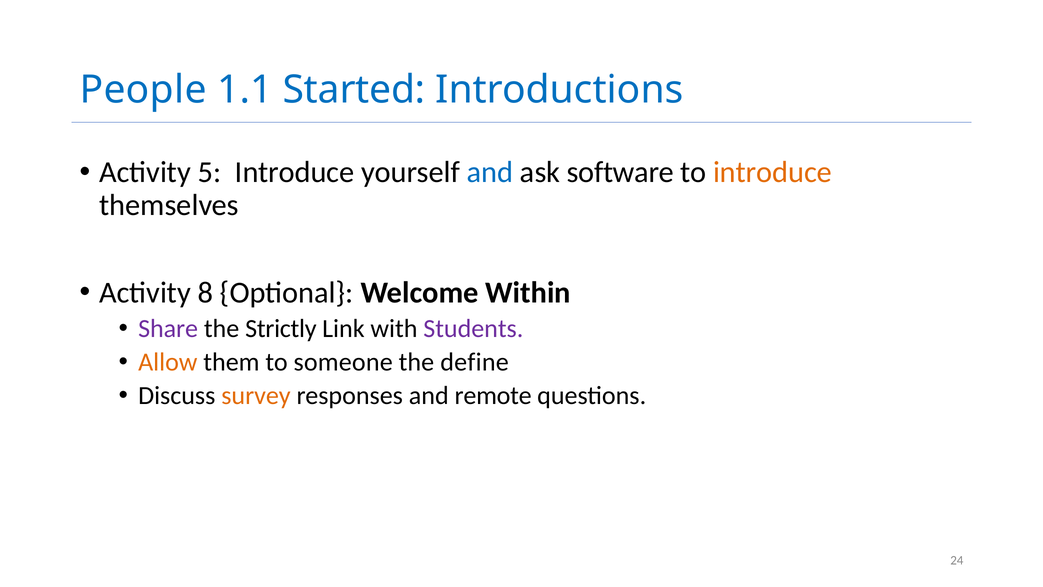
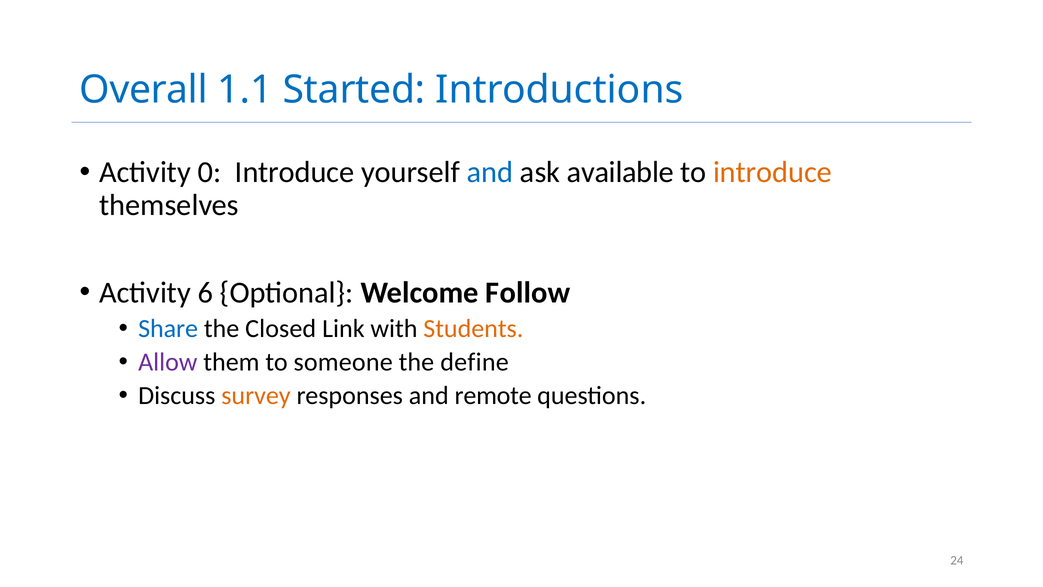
People: People -> Overall
5: 5 -> 0
software: software -> available
8: 8 -> 6
Within: Within -> Follow
Share colour: purple -> blue
Strictly: Strictly -> Closed
Students colour: purple -> orange
Allow colour: orange -> purple
